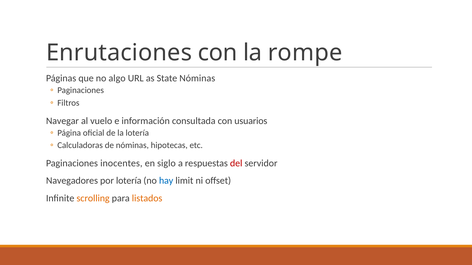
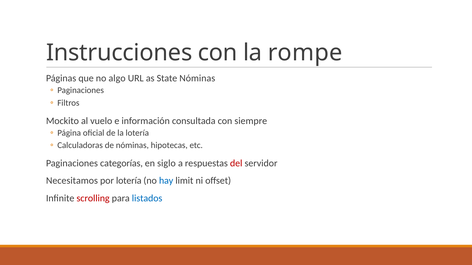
Enrutaciones: Enrutaciones -> Instrucciones
Navegar: Navegar -> Mockito
usuarios: usuarios -> siempre
inocentes: inocentes -> categorías
Navegadores: Navegadores -> Necesitamos
scrolling colour: orange -> red
listados colour: orange -> blue
